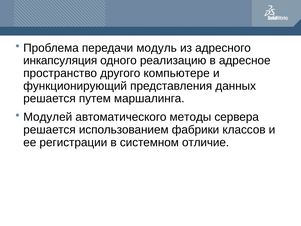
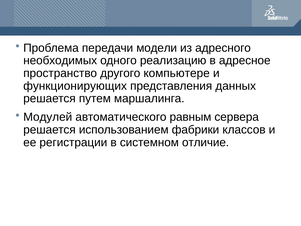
модуль: модуль -> модели
инкапсуляция: инкапсуляция -> необходимых
функционирующий: функционирующий -> функционирующих
методы: методы -> равным
